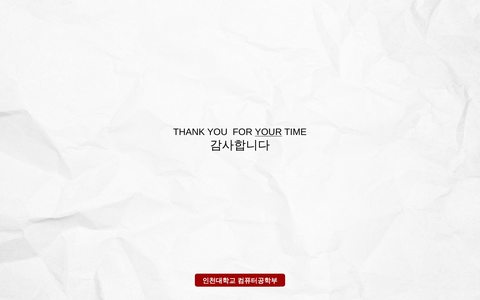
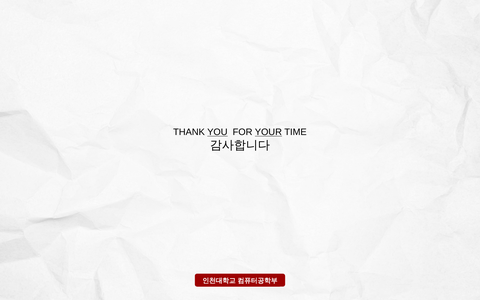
YOU underline: none -> present
